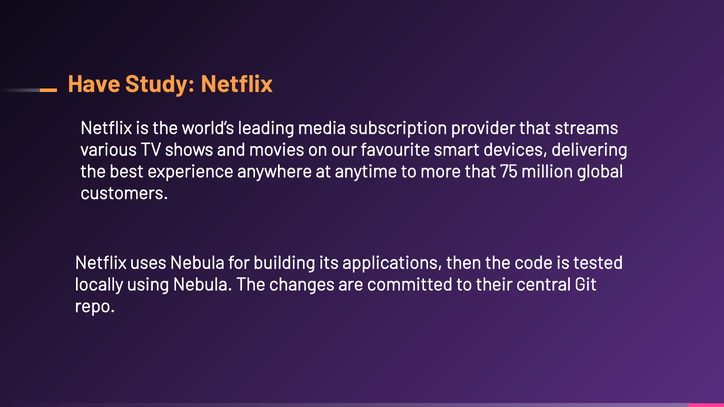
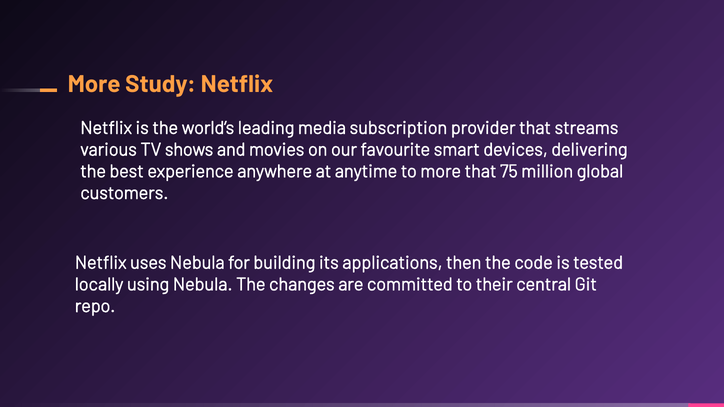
Have at (94, 84): Have -> More
